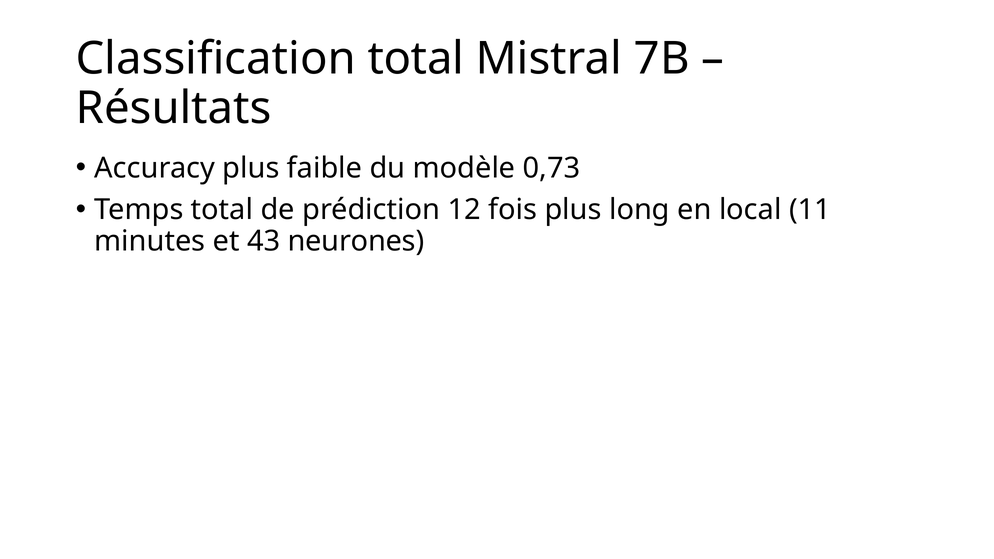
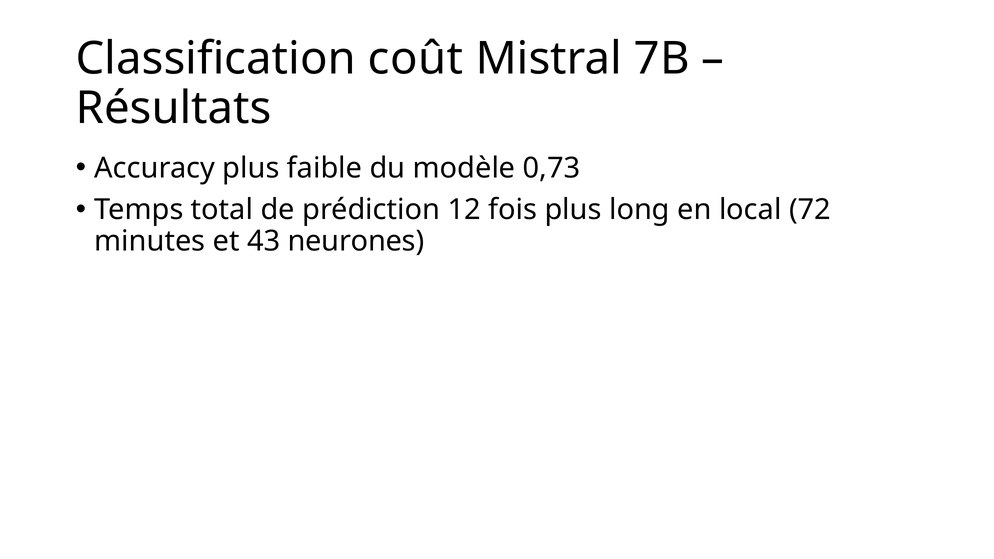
Classification total: total -> coût
11: 11 -> 72
